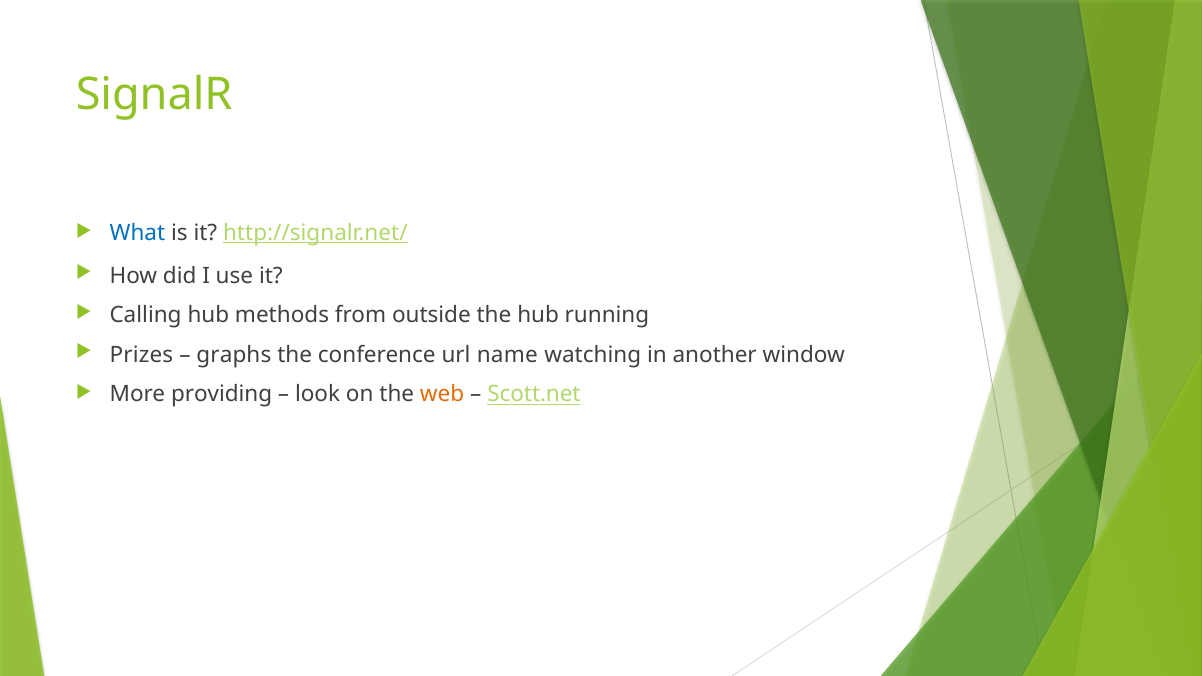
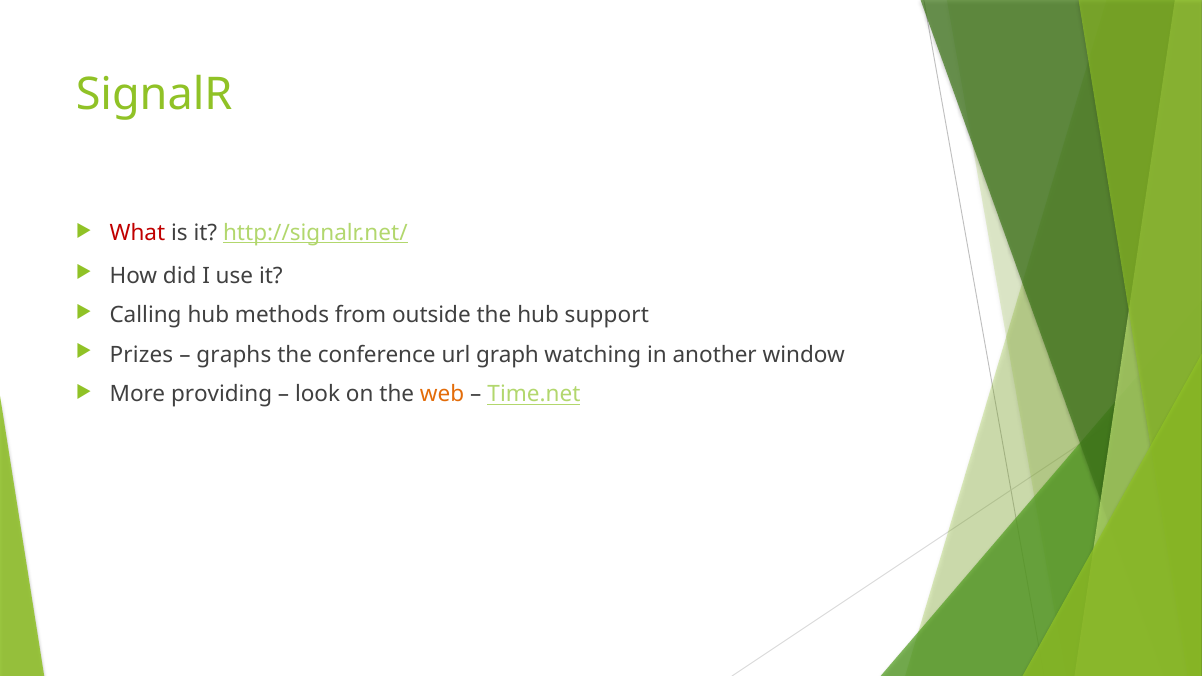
What colour: blue -> red
running: running -> support
name: name -> graph
Scott.net: Scott.net -> Time.net
